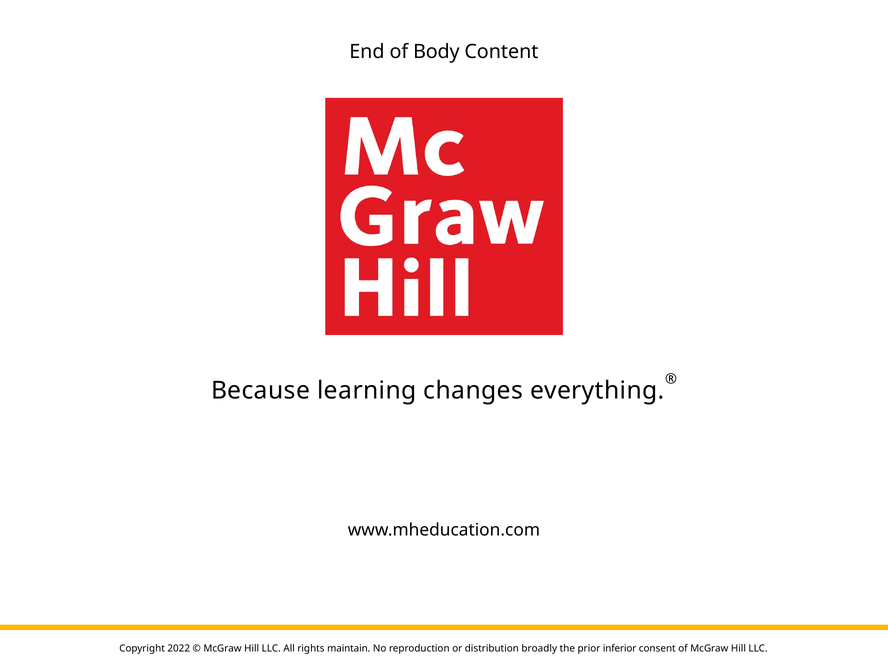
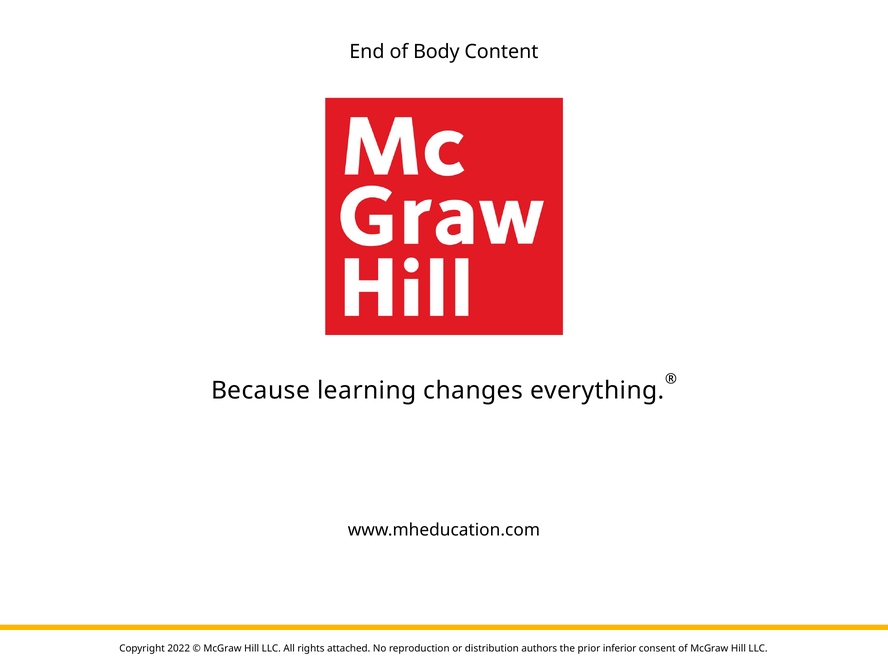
maintain: maintain -> attached
broadly: broadly -> authors
